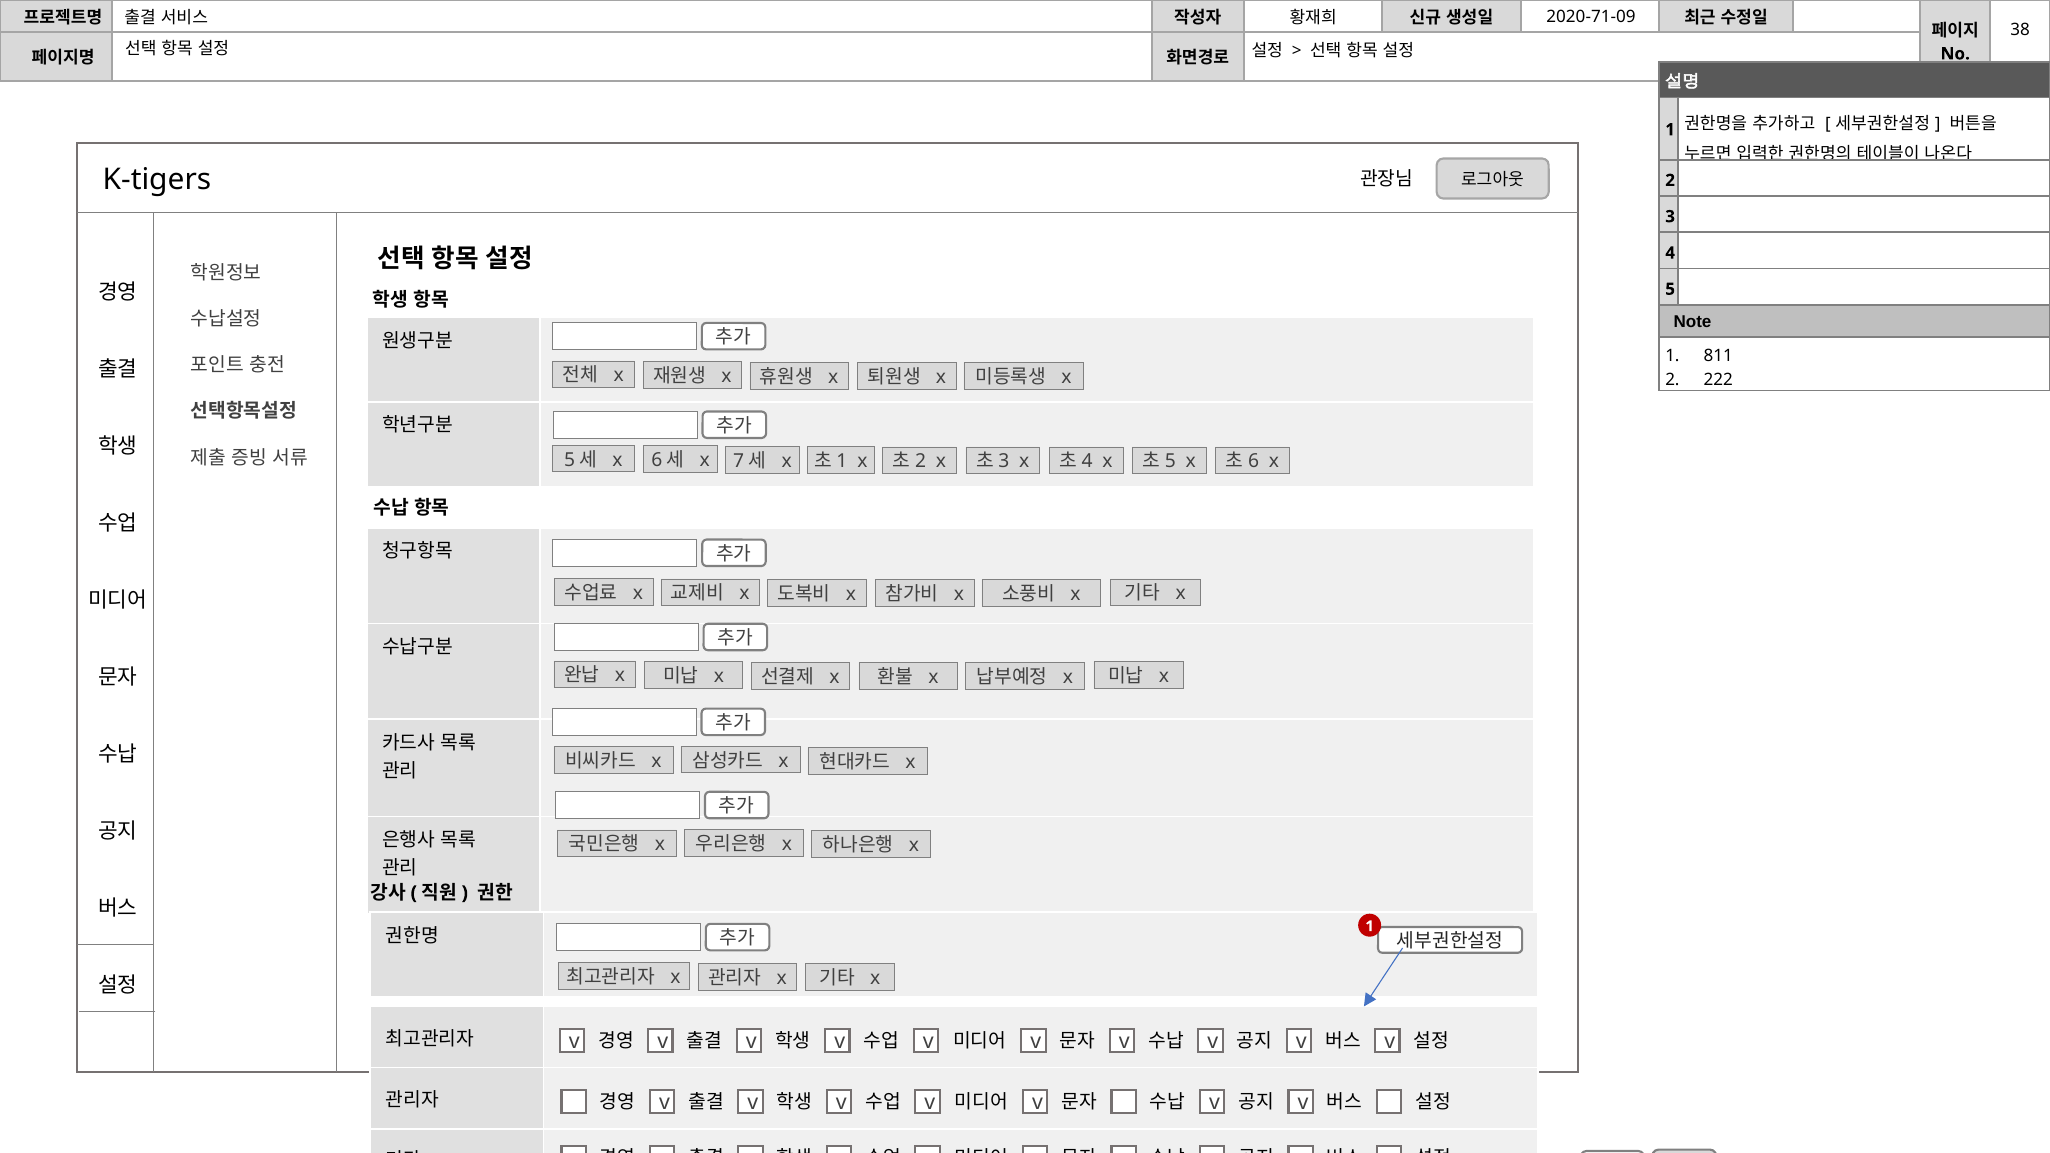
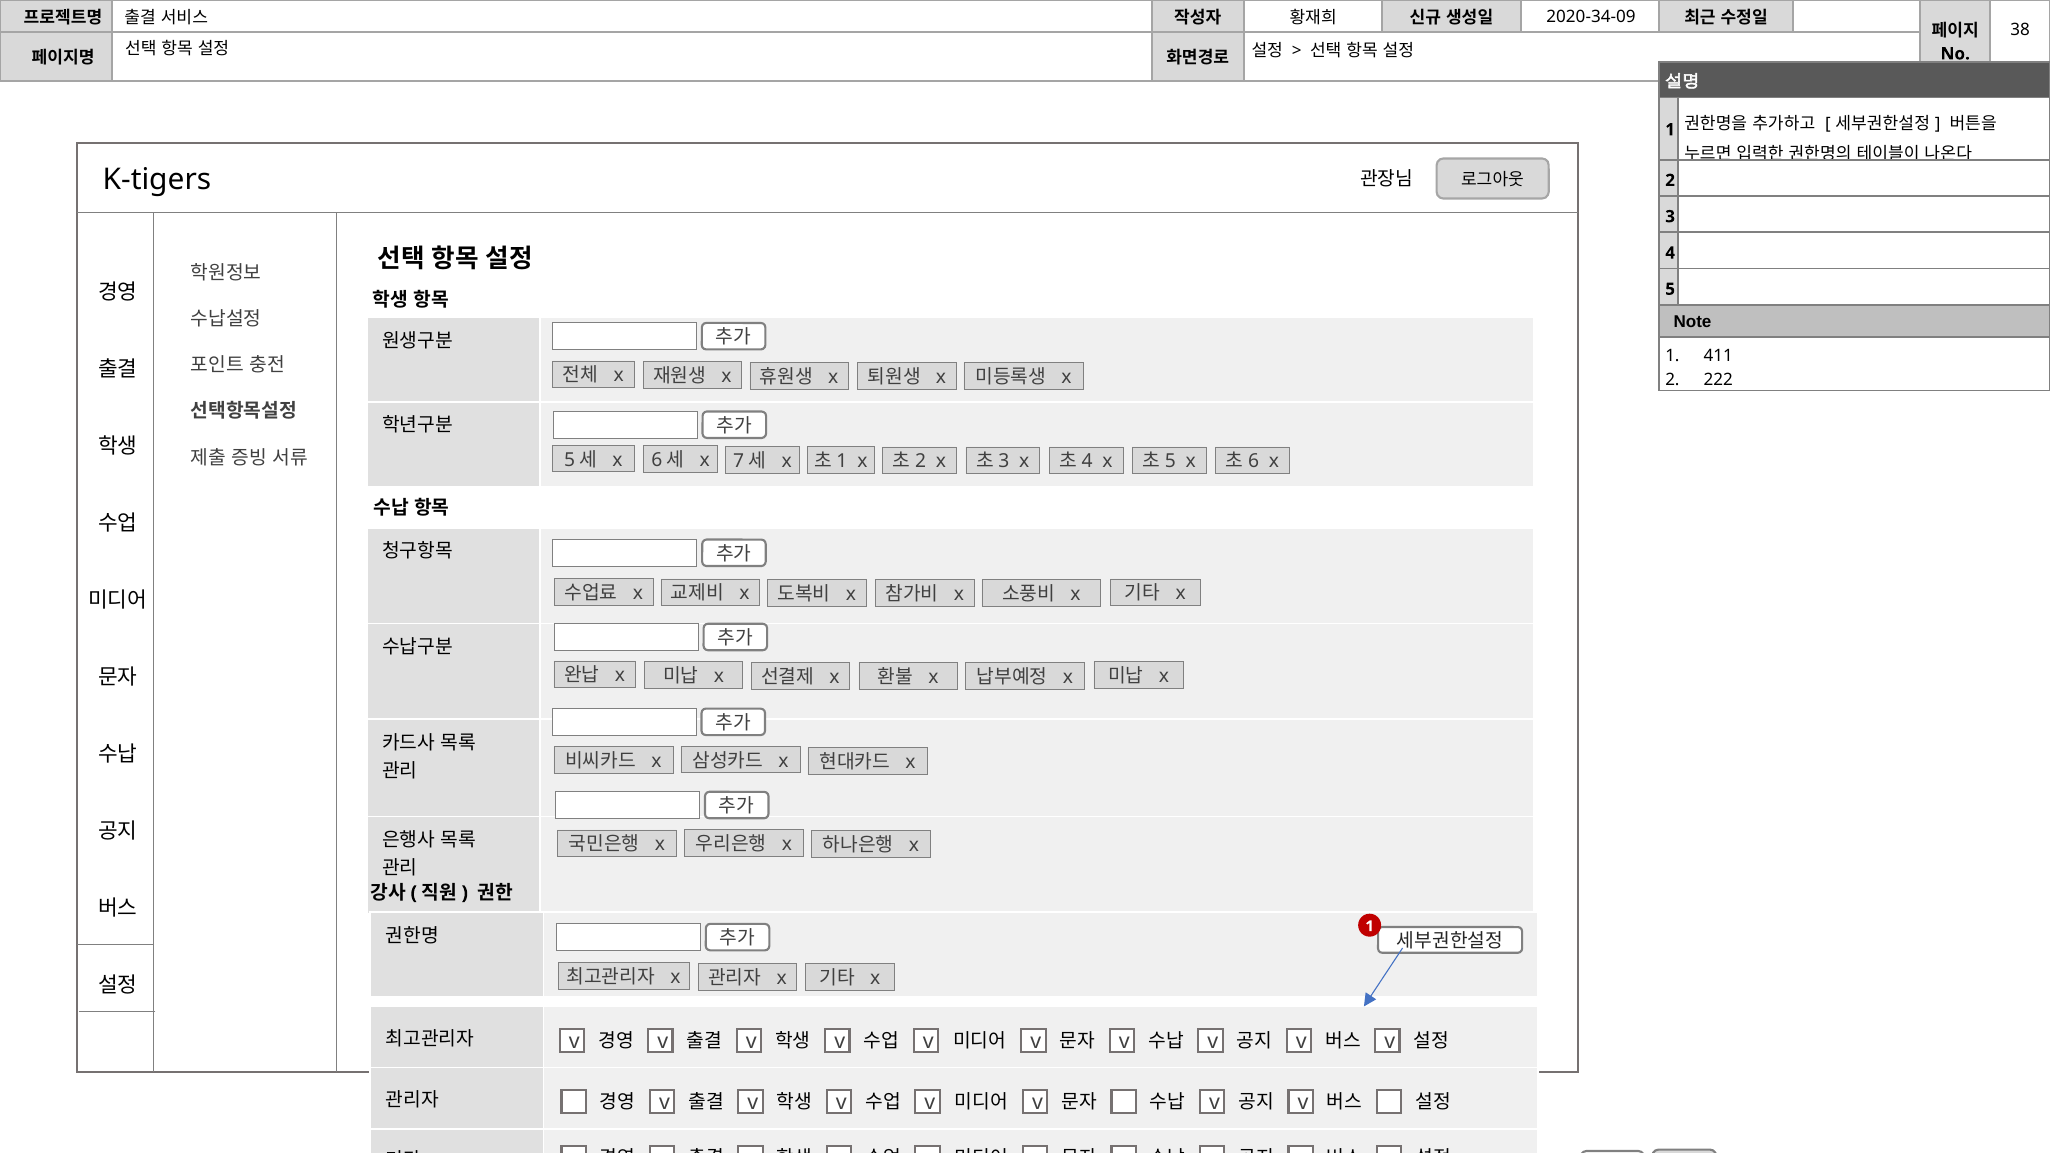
2020-71-09: 2020-71-09 -> 2020-34-09
811: 811 -> 411
